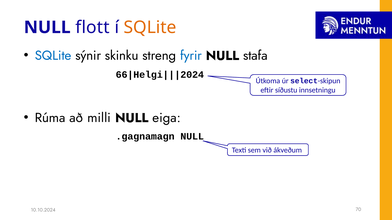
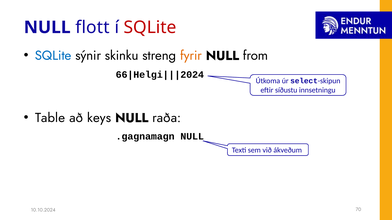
SQLite at (150, 27) colour: orange -> red
fyrir colour: blue -> orange
stafa: stafa -> from
Rúma: Rúma -> Table
milli: milli -> keys
eiga: eiga -> raða
